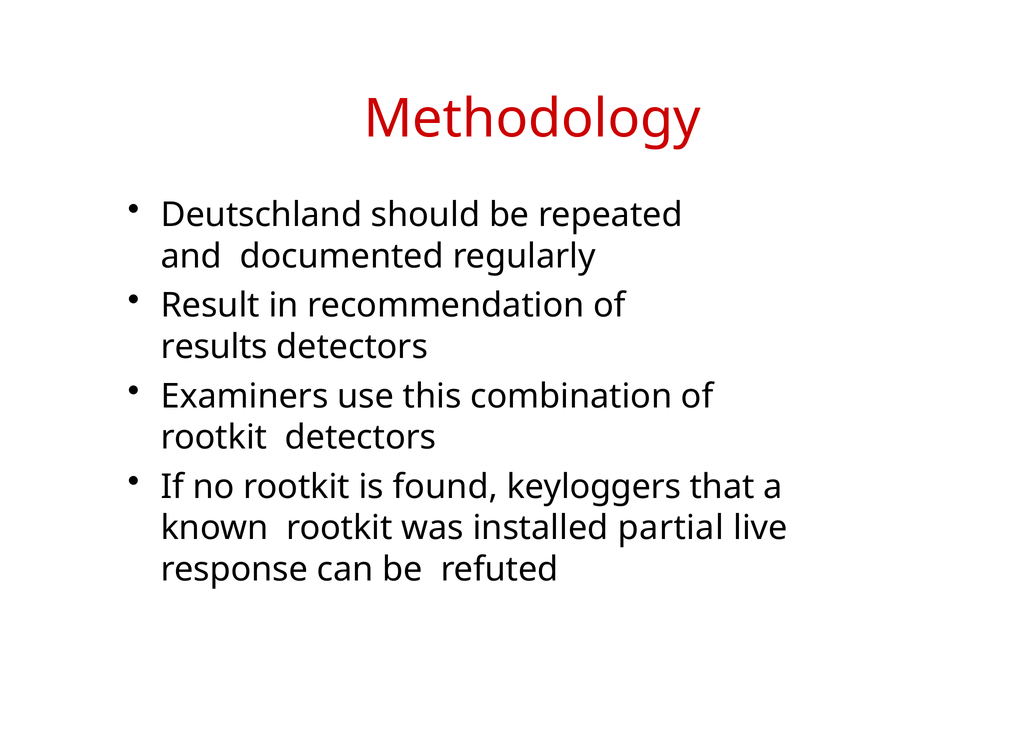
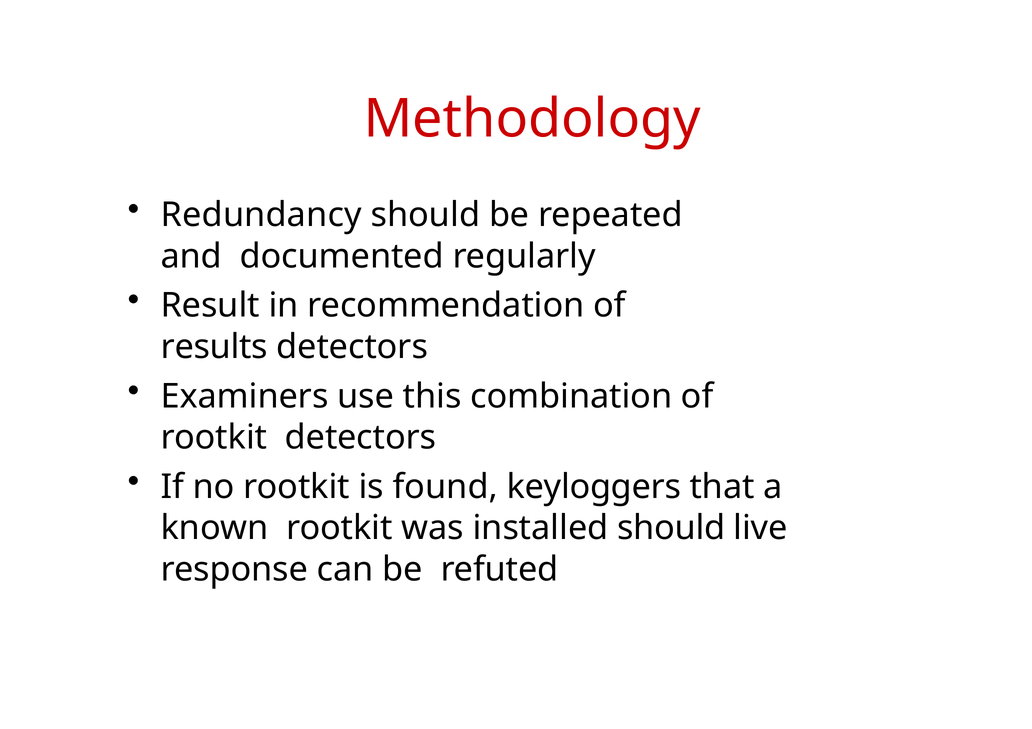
Deutschland: Deutschland -> Redundancy
installed partial: partial -> should
